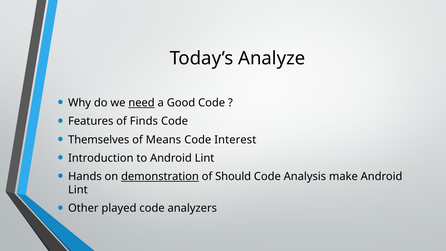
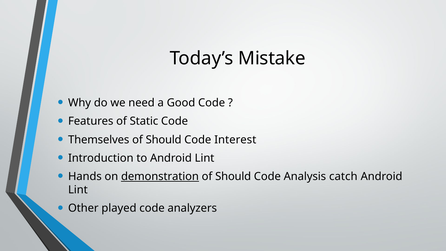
Analyze: Analyze -> Mistake
need underline: present -> none
Finds: Finds -> Static
Means at (163, 140): Means -> Should
make: make -> catch
